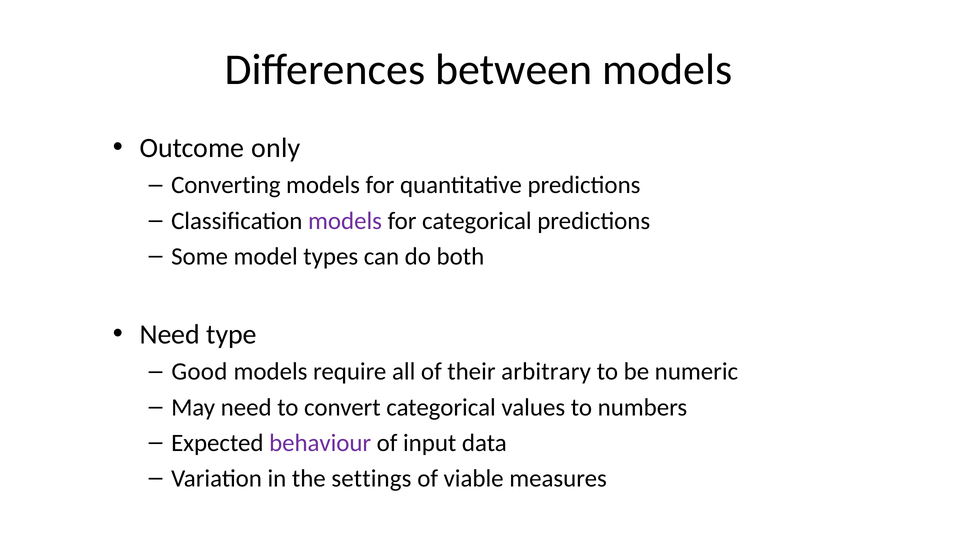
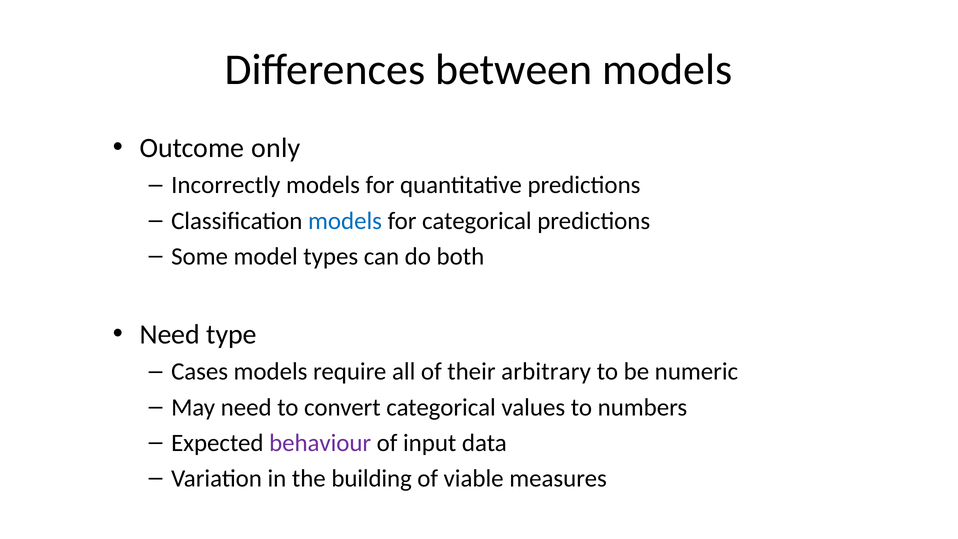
Converting: Converting -> Incorrectly
models at (345, 221) colour: purple -> blue
Good: Good -> Cases
settings: settings -> building
